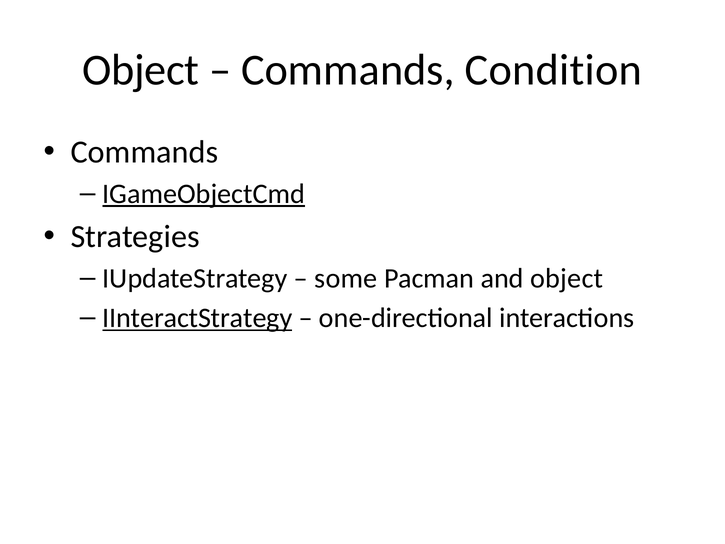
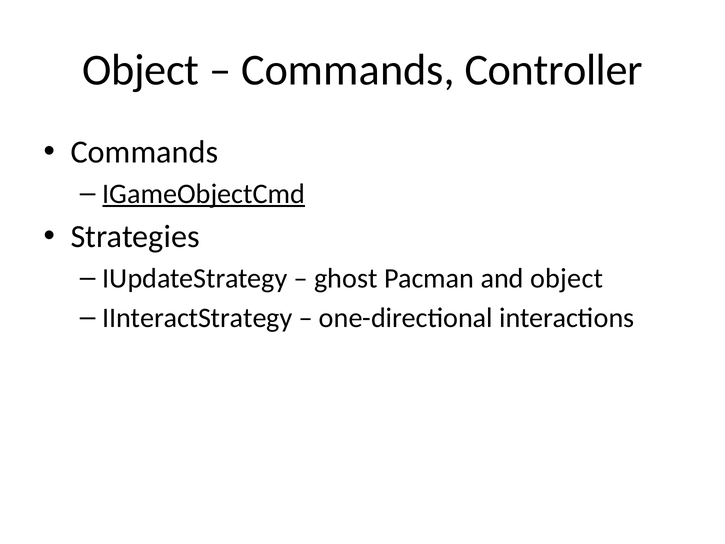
Condition: Condition -> Controller
some: some -> ghost
IInteractStrategy underline: present -> none
